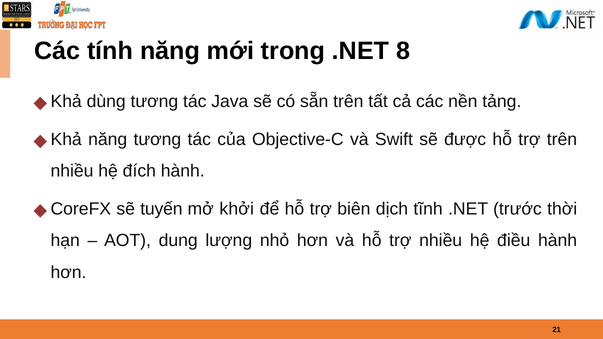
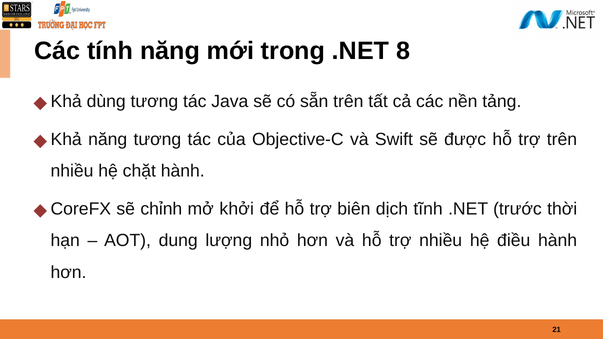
đích: đích -> chặt
tuyến: tuyến -> chỉnh
